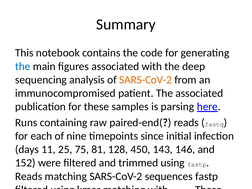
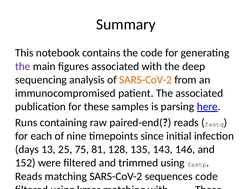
the at (23, 66) colour: blue -> purple
11: 11 -> 13
450: 450 -> 135
sequences fastp: fastp -> code
